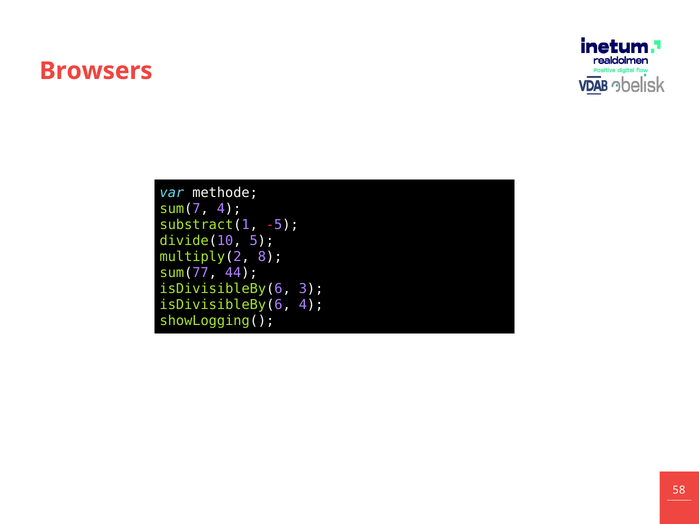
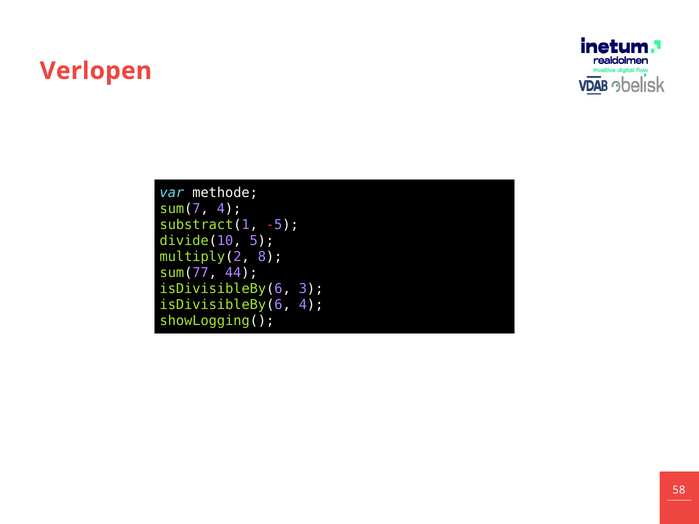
Browsers: Browsers -> Verlopen
